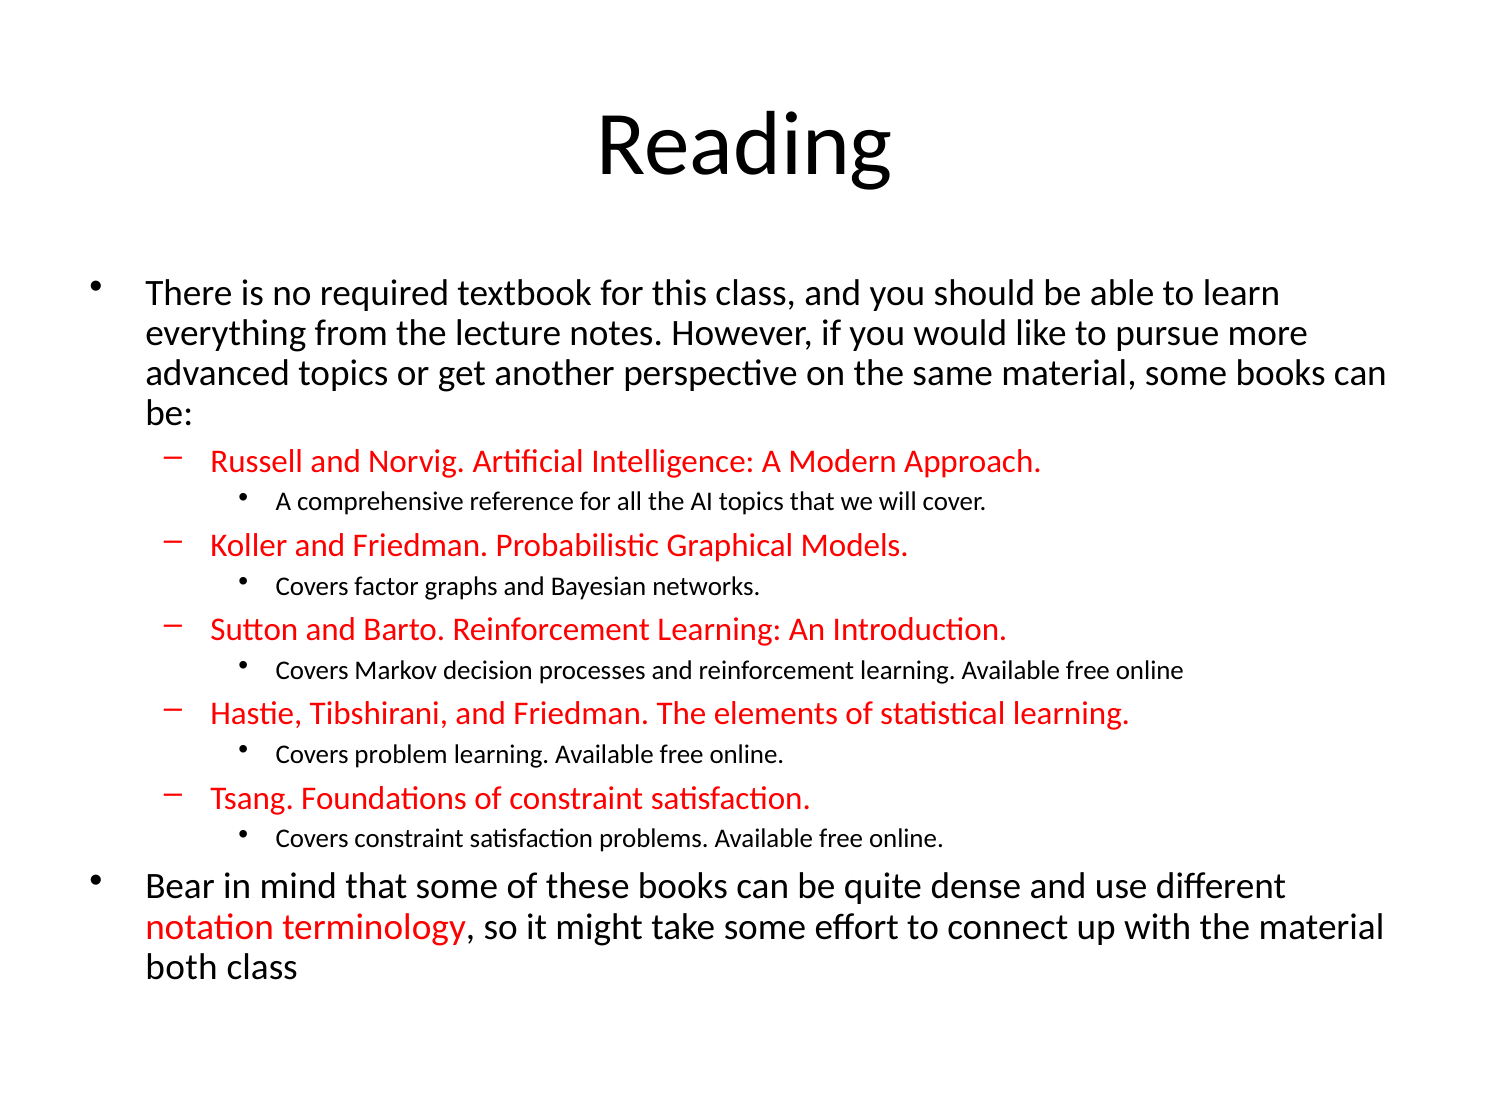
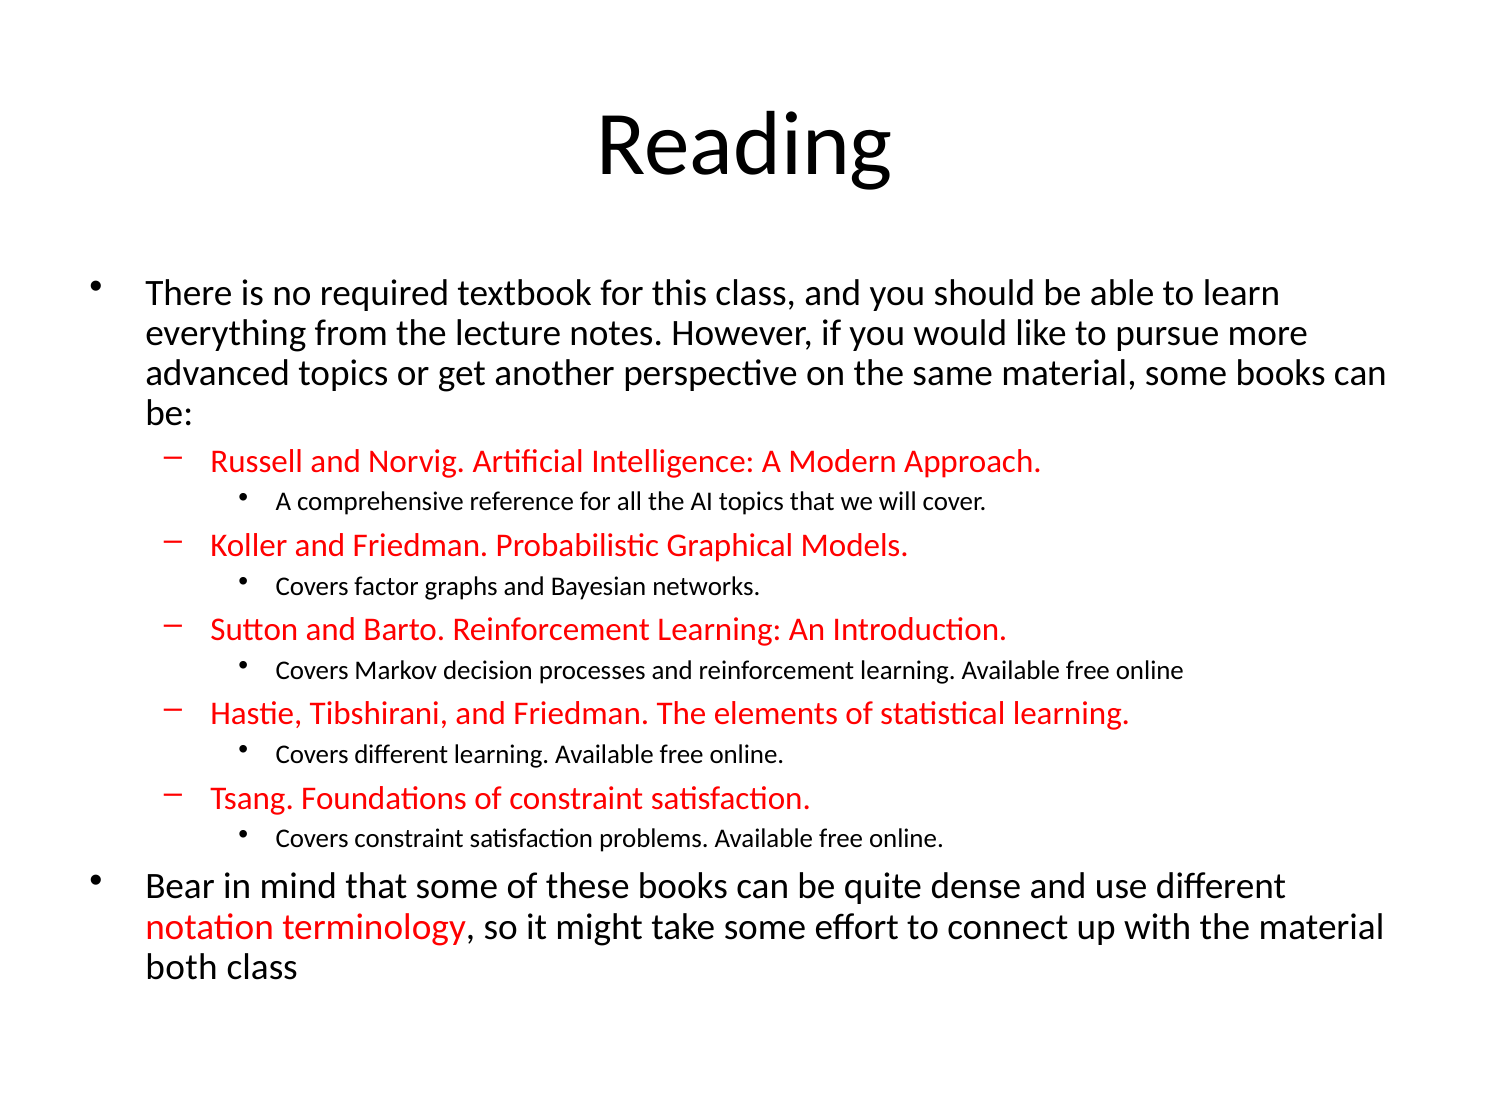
Covers problem: problem -> different
